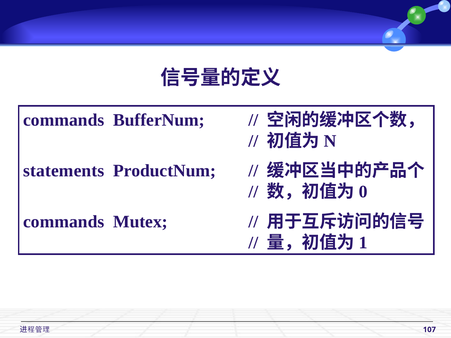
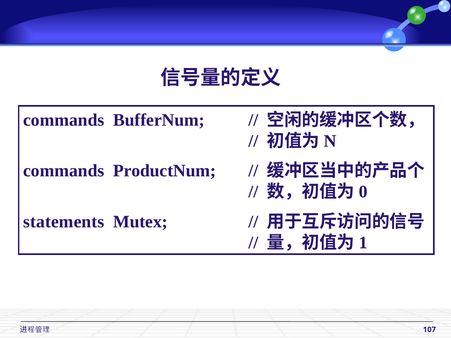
statements at (64, 171): statements -> commands
commands at (64, 222): commands -> statements
